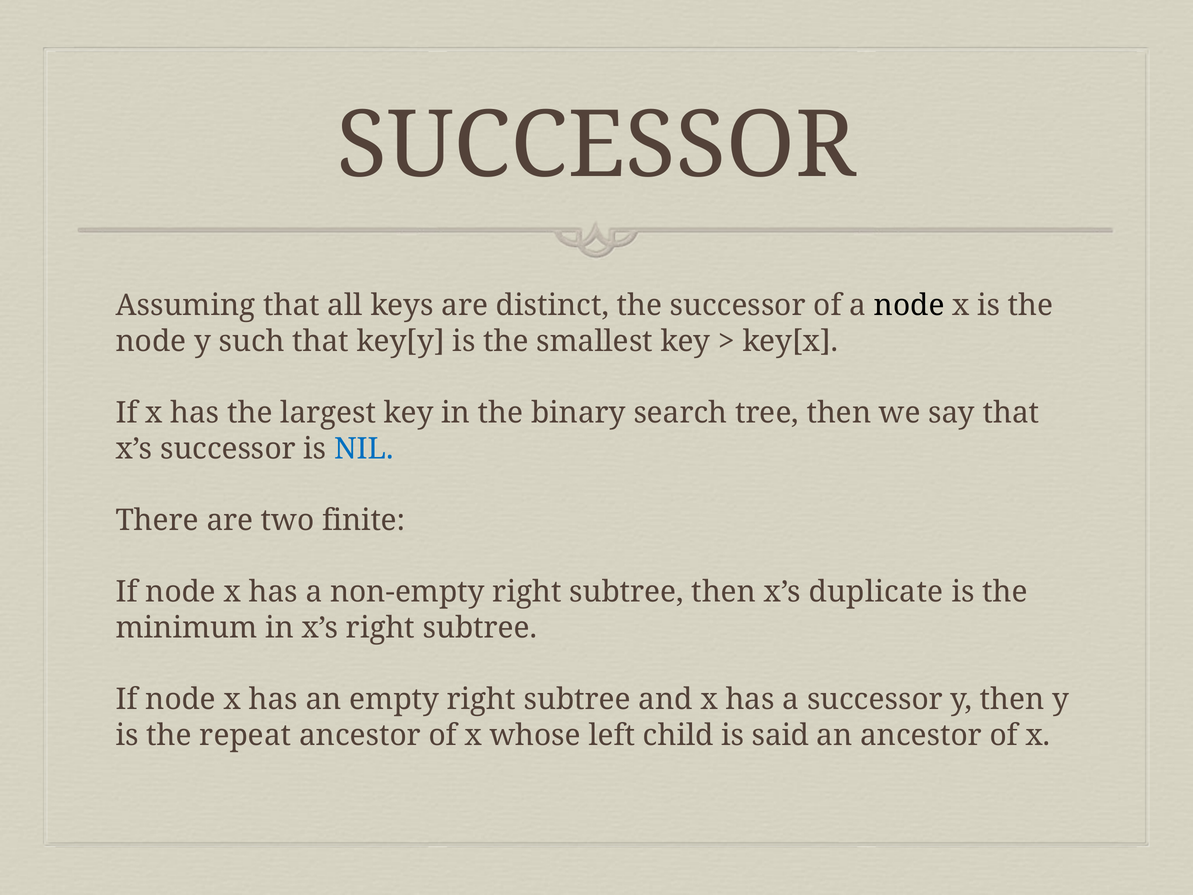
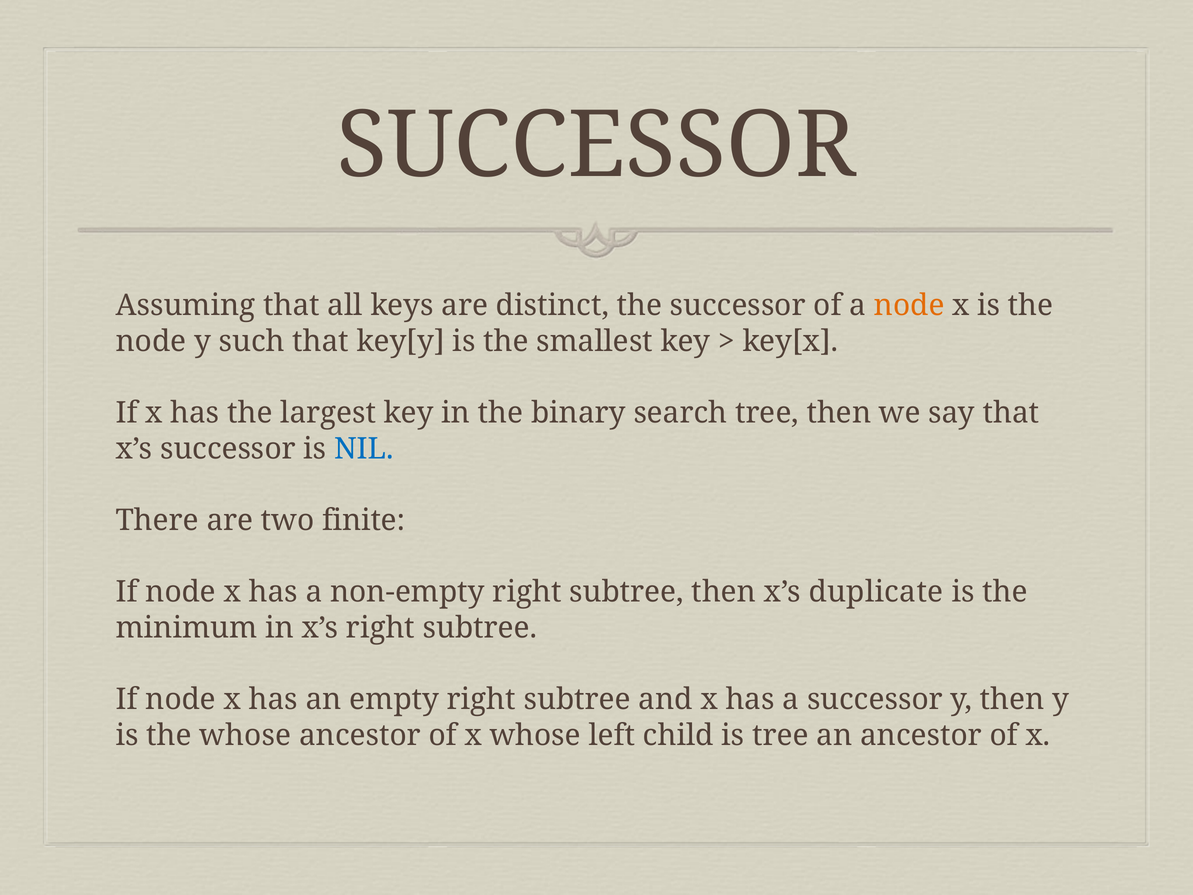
node at (909, 306) colour: black -> orange
the repeat: repeat -> whose
is said: said -> tree
